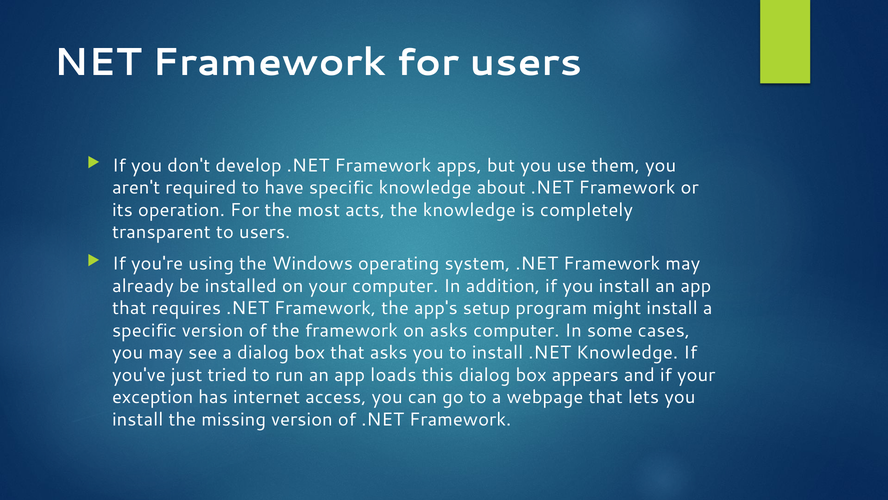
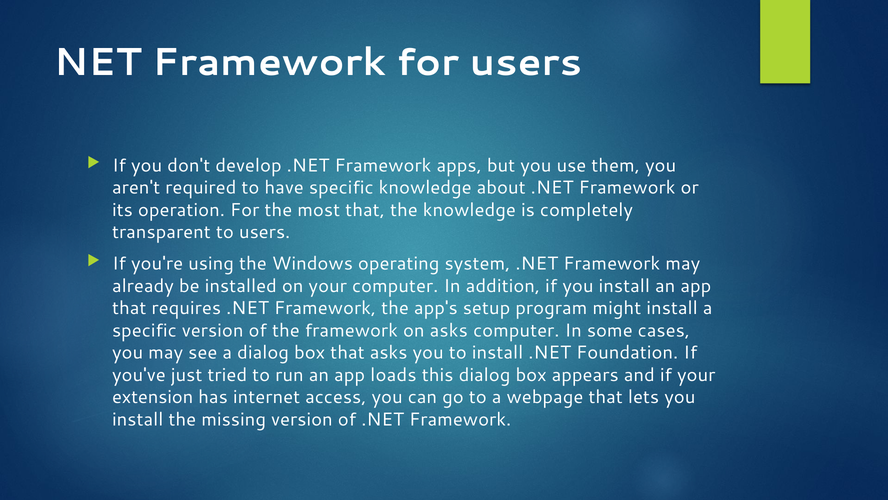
most acts: acts -> that
.NET Knowledge: Knowledge -> Foundation
exception: exception -> extension
